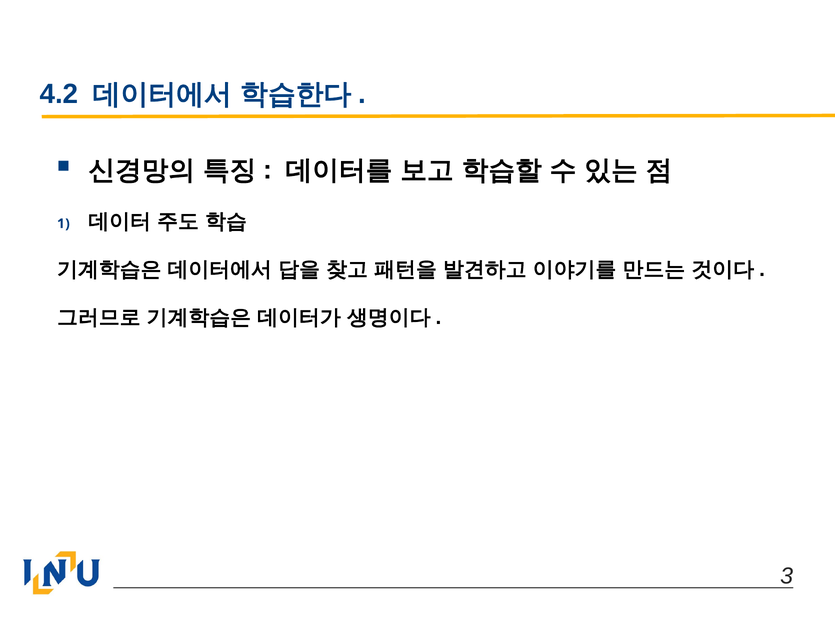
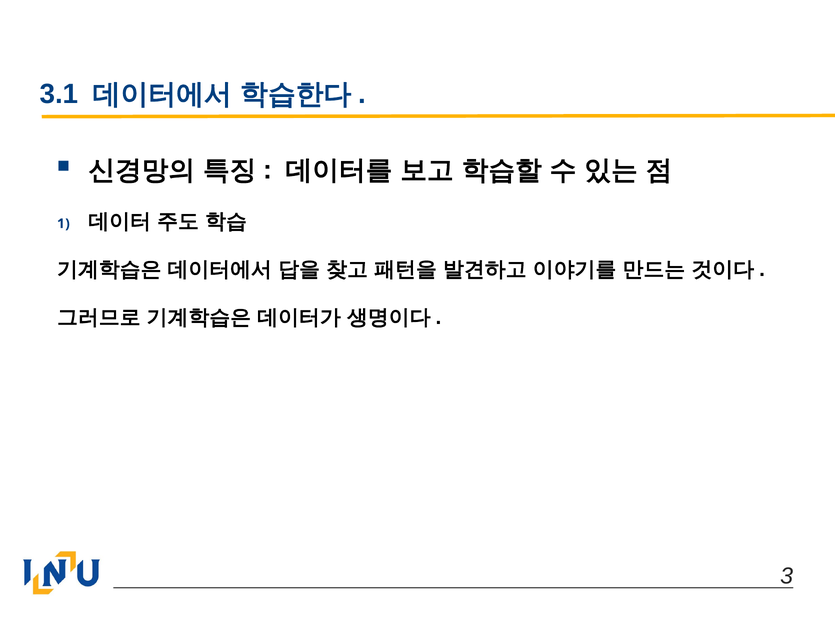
4.2: 4.2 -> 3.1
